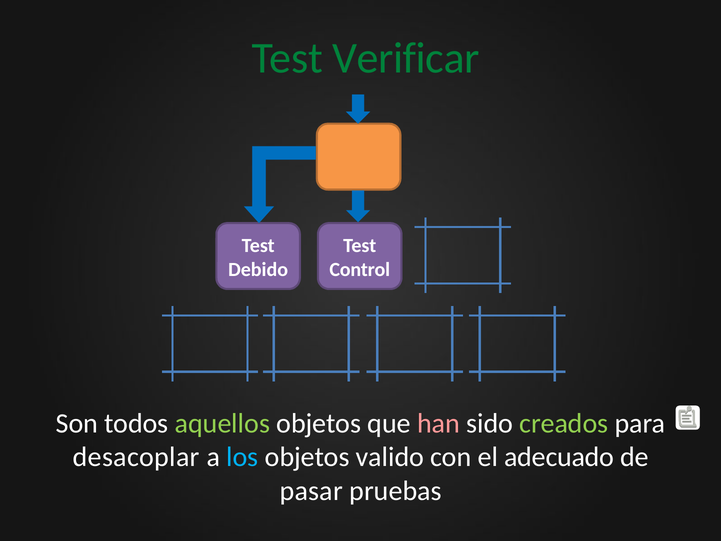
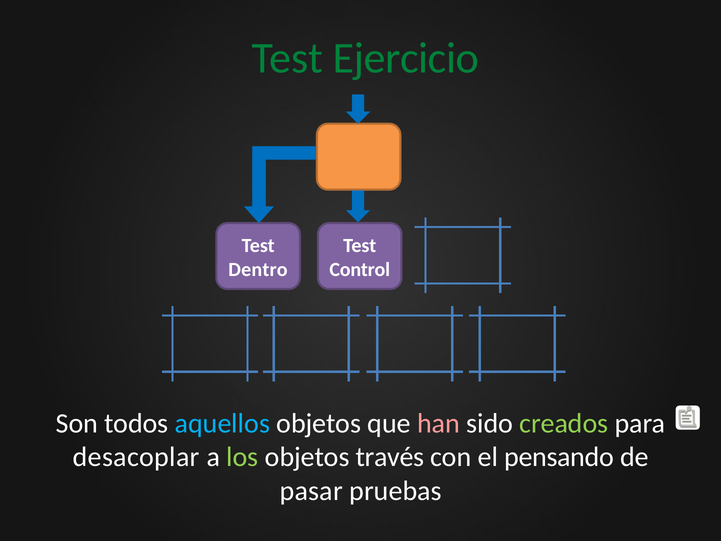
Verificar: Verificar -> Ejercicio
Debido: Debido -> Dentro
aquellos colour: light green -> light blue
los colour: light blue -> light green
valido: valido -> través
adecuado: adecuado -> pensando
